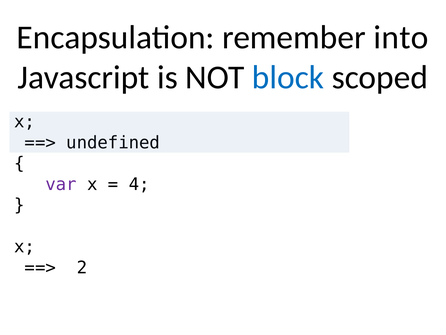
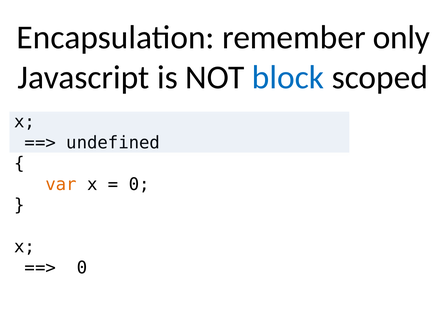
into: into -> only
var colour: purple -> orange
4 at (139, 184): 4 -> 0
2 at (82, 267): 2 -> 0
